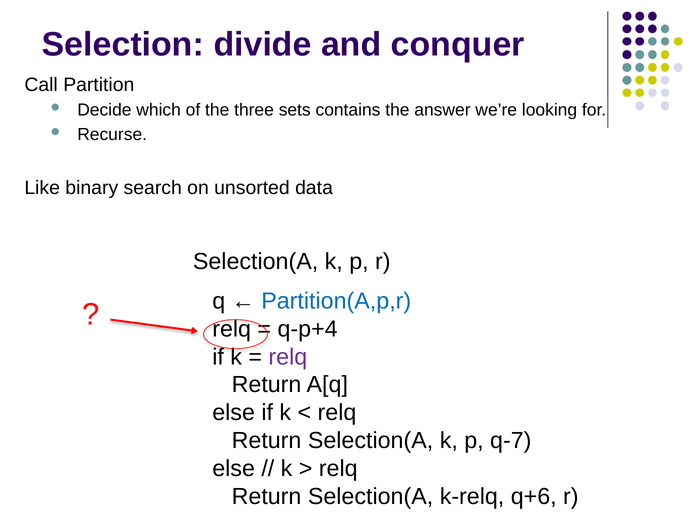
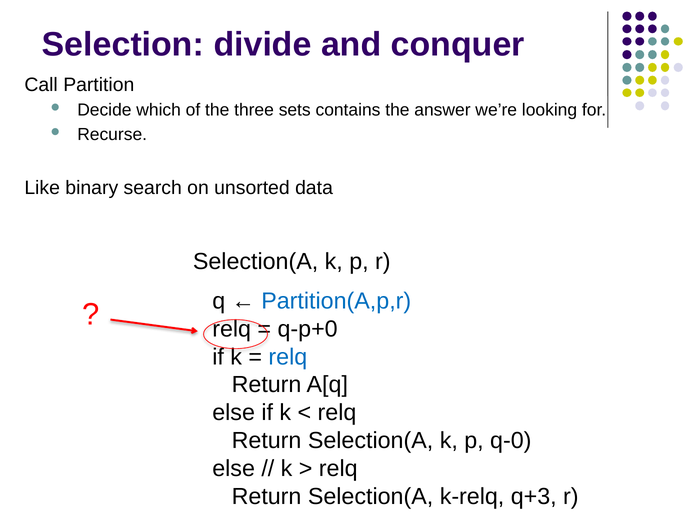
q-p+4: q-p+4 -> q-p+0
relq at (288, 357) colour: purple -> blue
q-7: q-7 -> q-0
q+6: q+6 -> q+3
